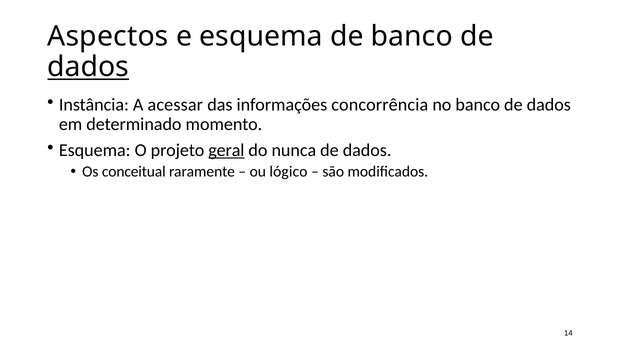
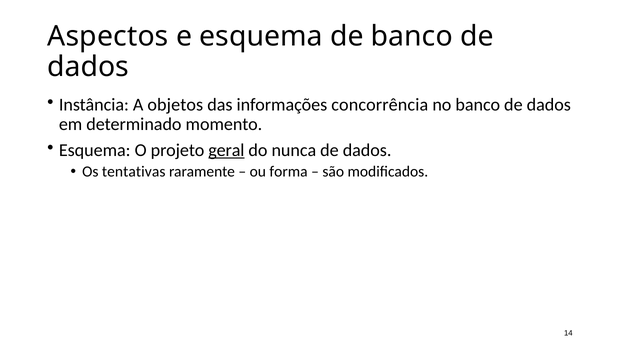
dados at (88, 67) underline: present -> none
acessar: acessar -> objetos
conceitual: conceitual -> tentativas
lógico: lógico -> forma
